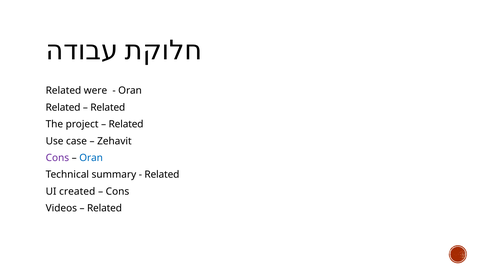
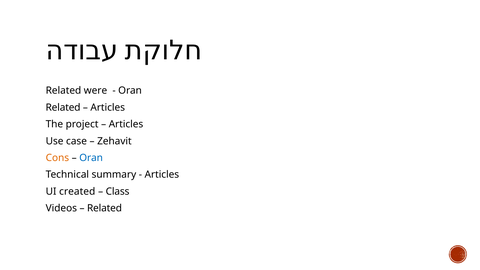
Related at (108, 107): Related -> Articles
Related at (126, 124): Related -> Articles
Cons at (57, 158) colour: purple -> orange
Related at (162, 175): Related -> Articles
Cons at (117, 191): Cons -> Class
